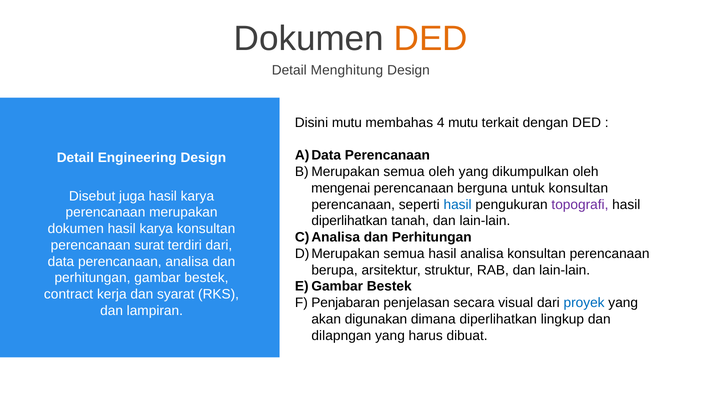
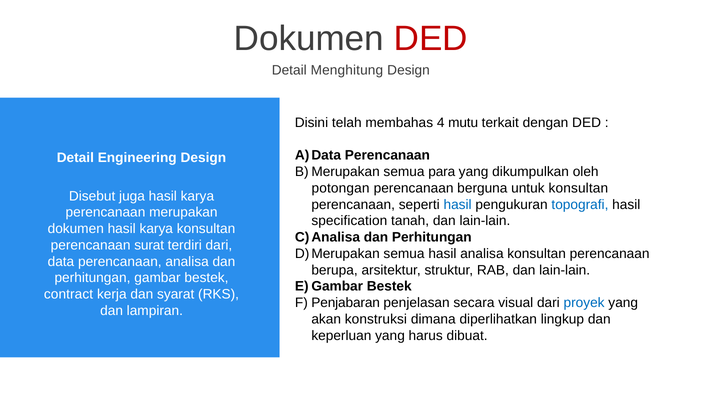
DED at (431, 38) colour: orange -> red
Disini mutu: mutu -> telah
semua oleh: oleh -> para
mengenai: mengenai -> potongan
topografi colour: purple -> blue
diperlihatkan at (349, 221): diperlihatkan -> specification
digunakan: digunakan -> konstruksi
dilapngan: dilapngan -> keperluan
